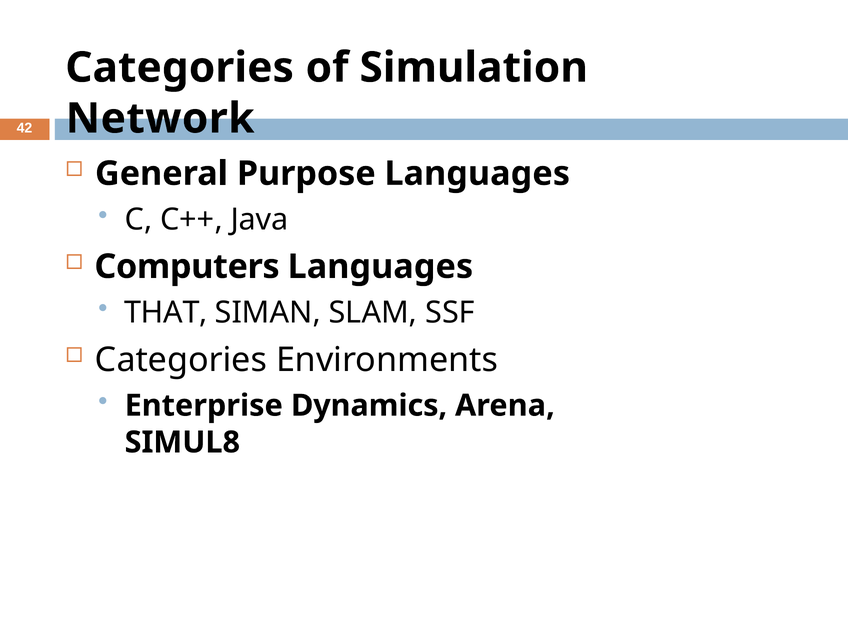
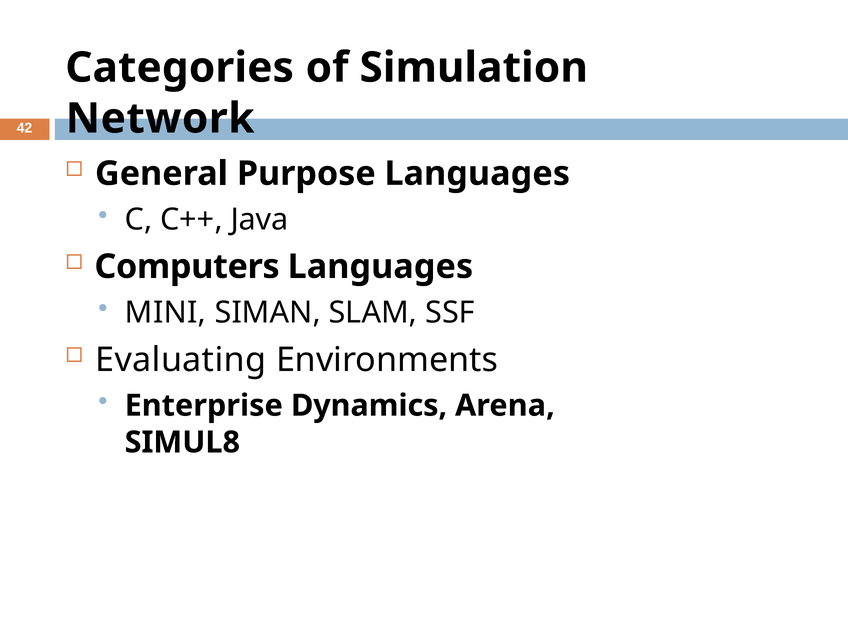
THAT: THAT -> MINI
Categories at (181, 360): Categories -> Evaluating
